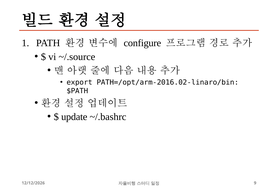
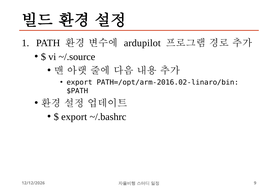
configure: configure -> ardupilot
update at (74, 117): update -> export
